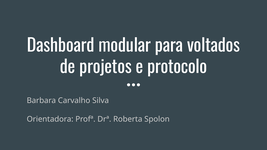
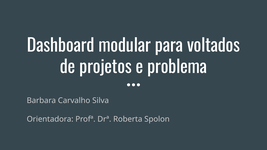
protocolo: protocolo -> problema
